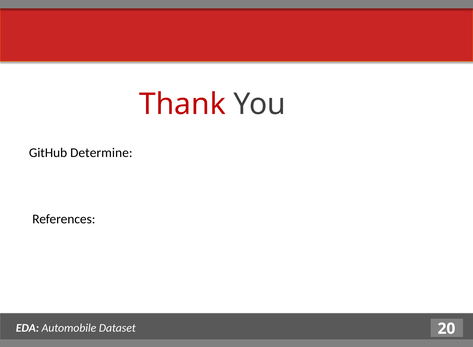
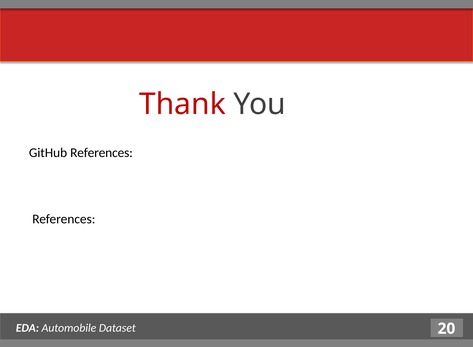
GitHub Determine: Determine -> References
